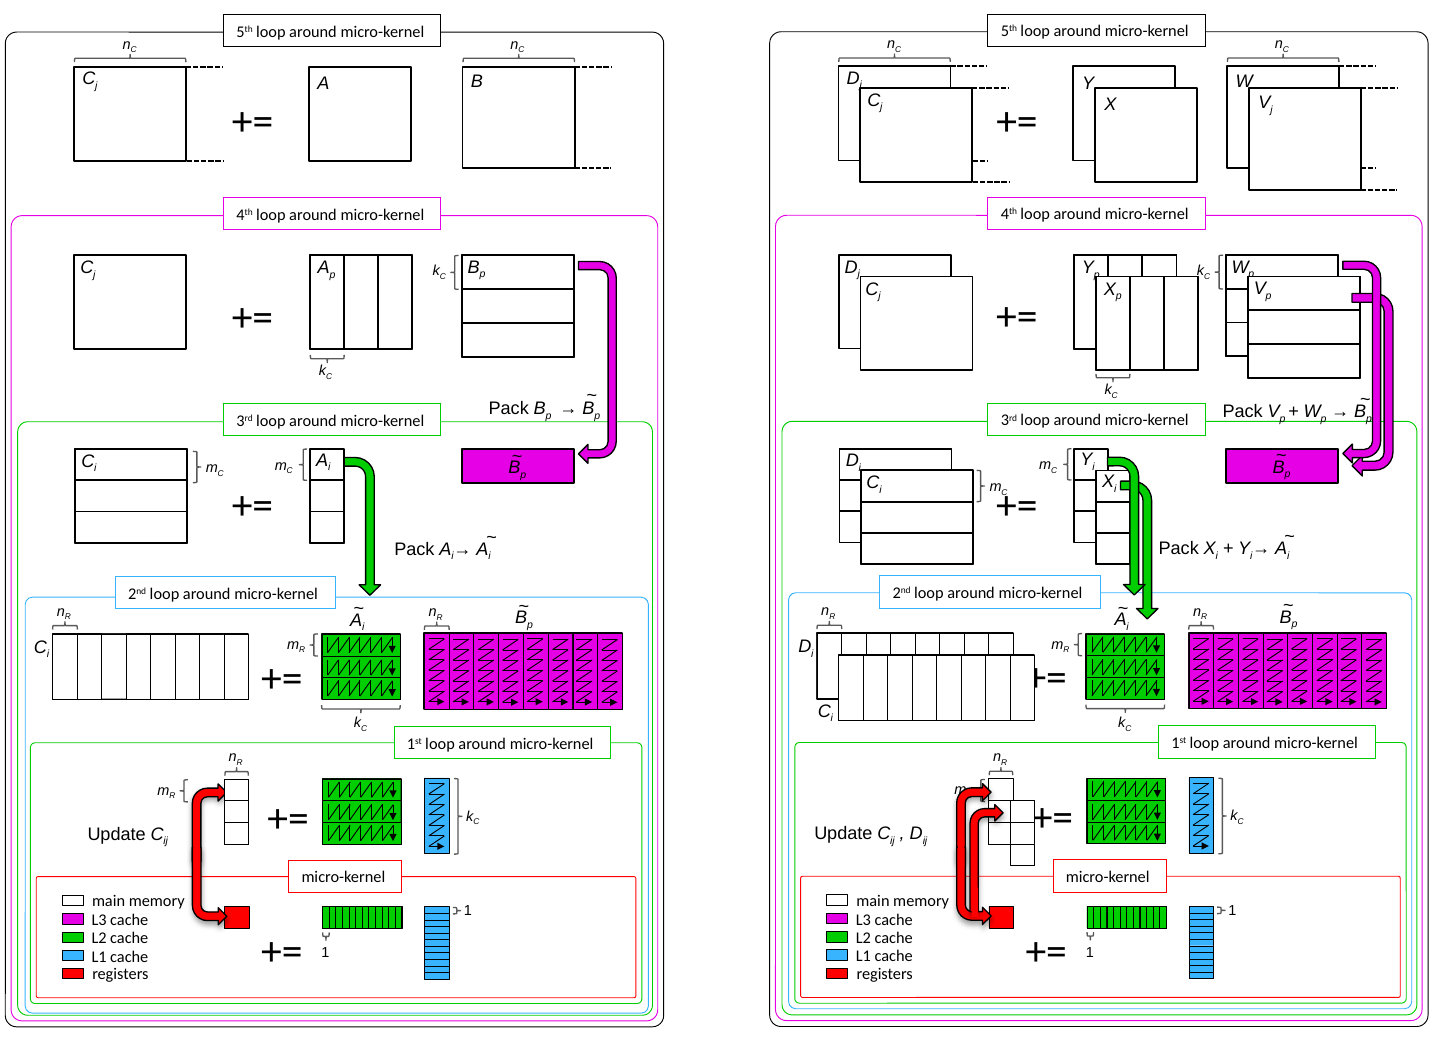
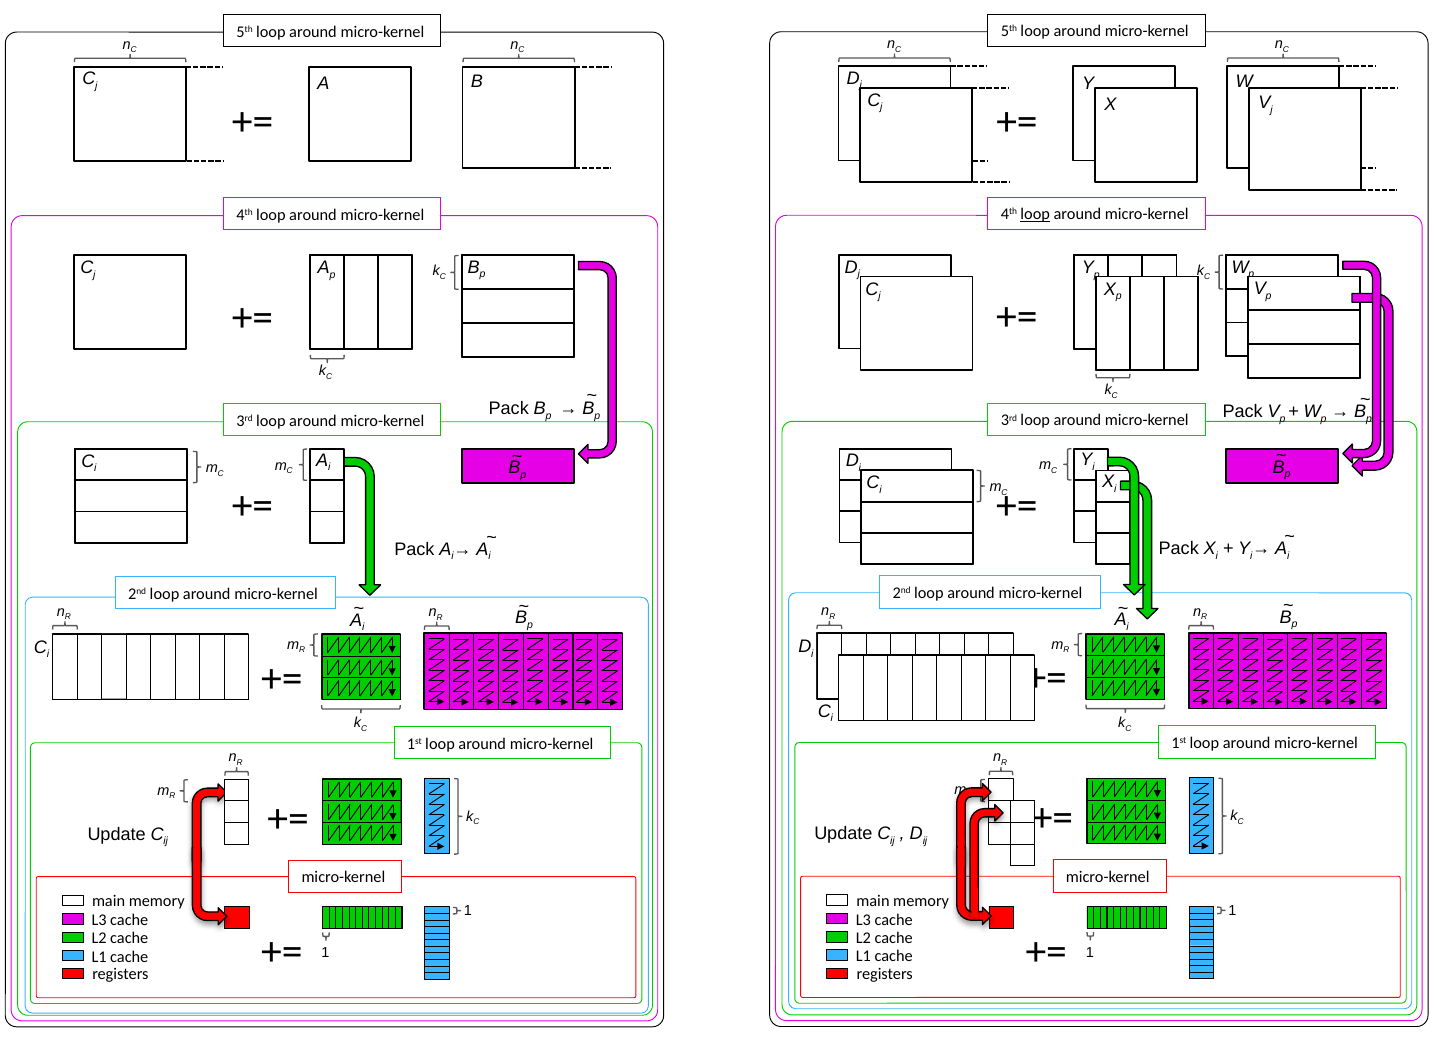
loop at (1035, 214) underline: none -> present
